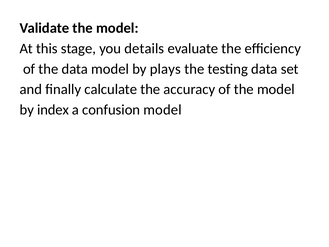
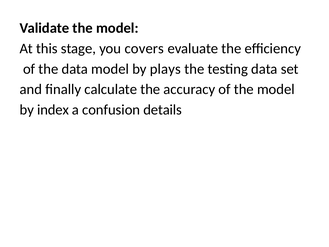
details: details -> covers
confusion model: model -> details
